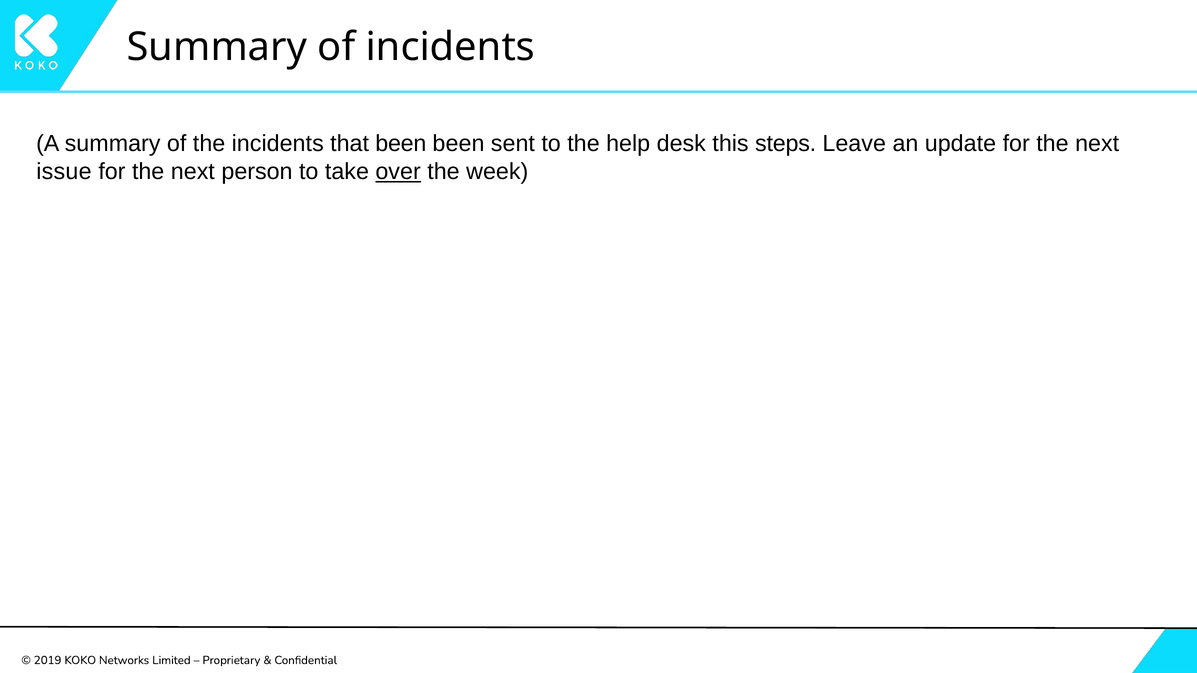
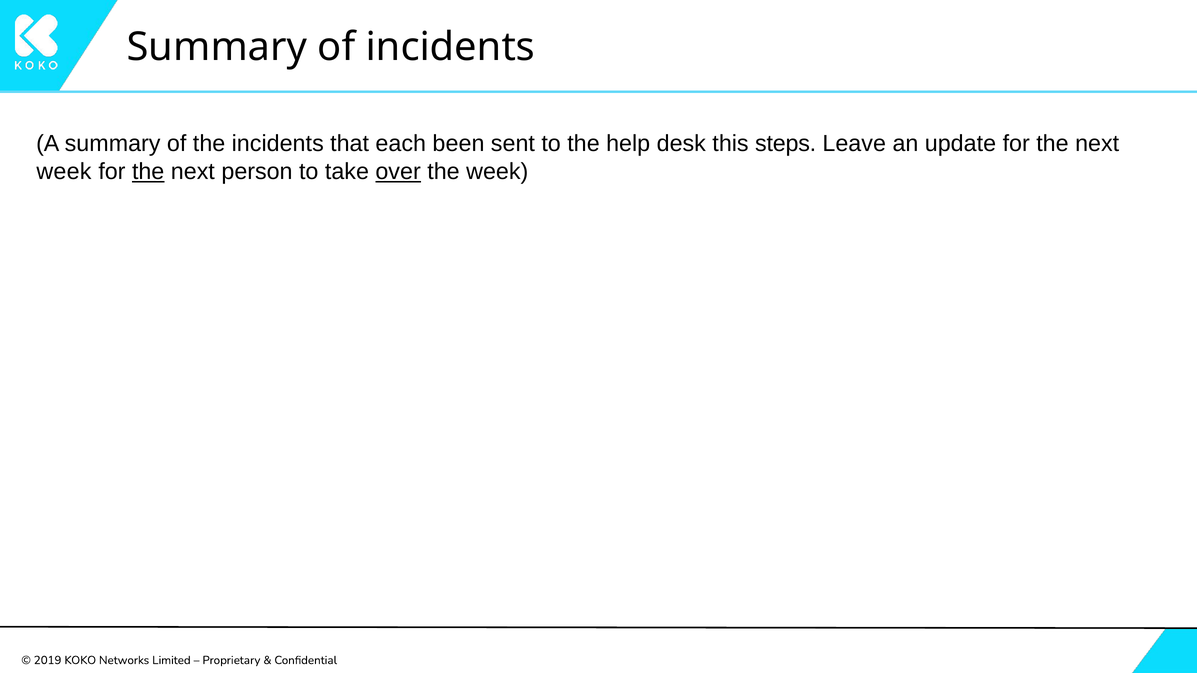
that been: been -> each
issue at (64, 172): issue -> week
the at (148, 172) underline: none -> present
